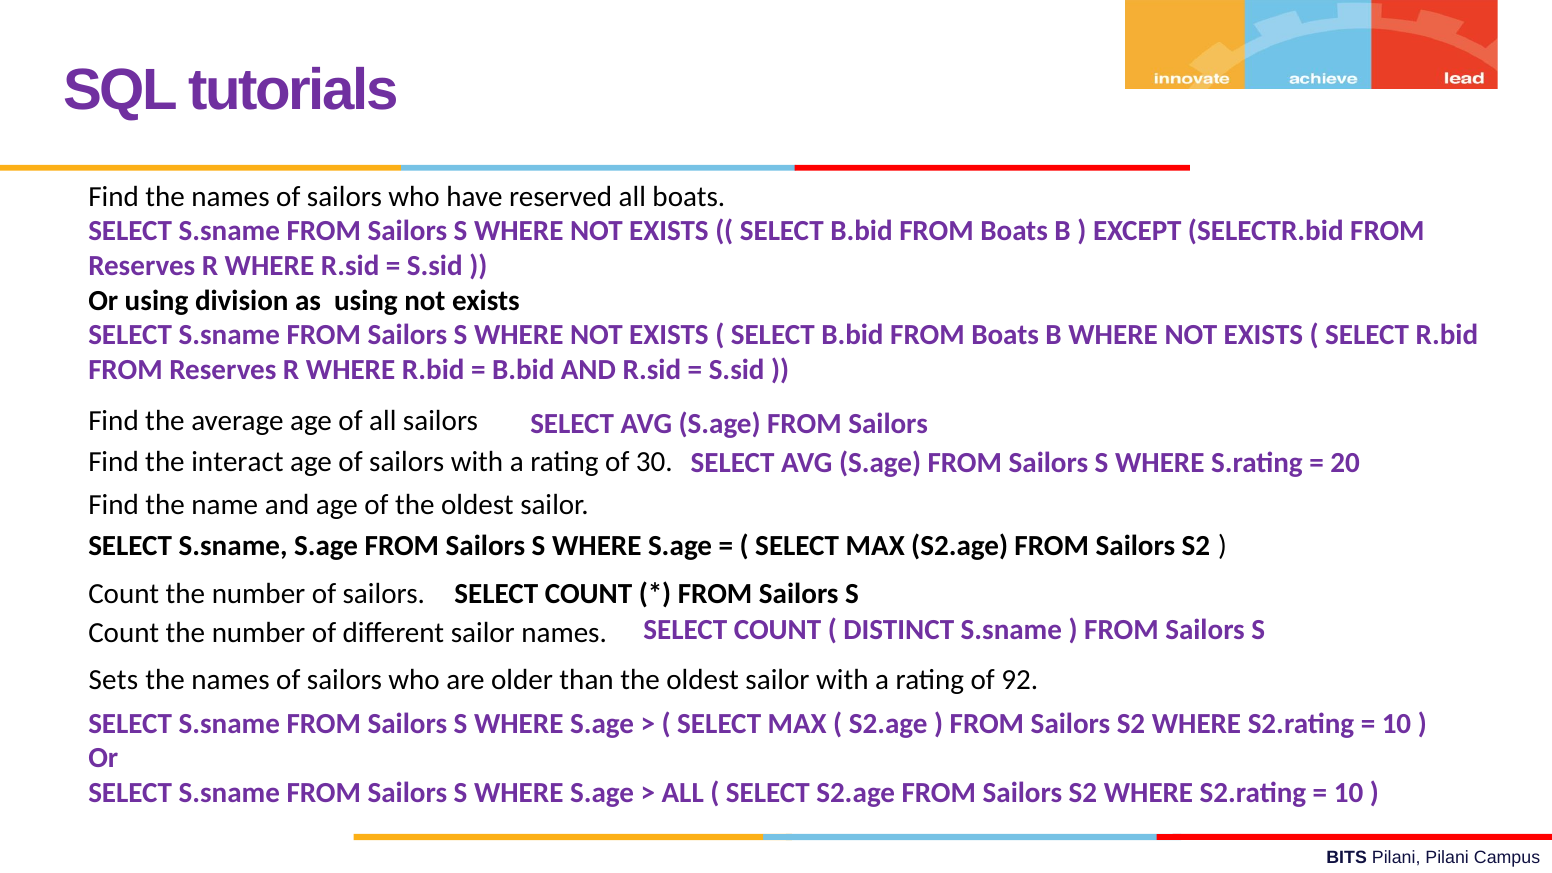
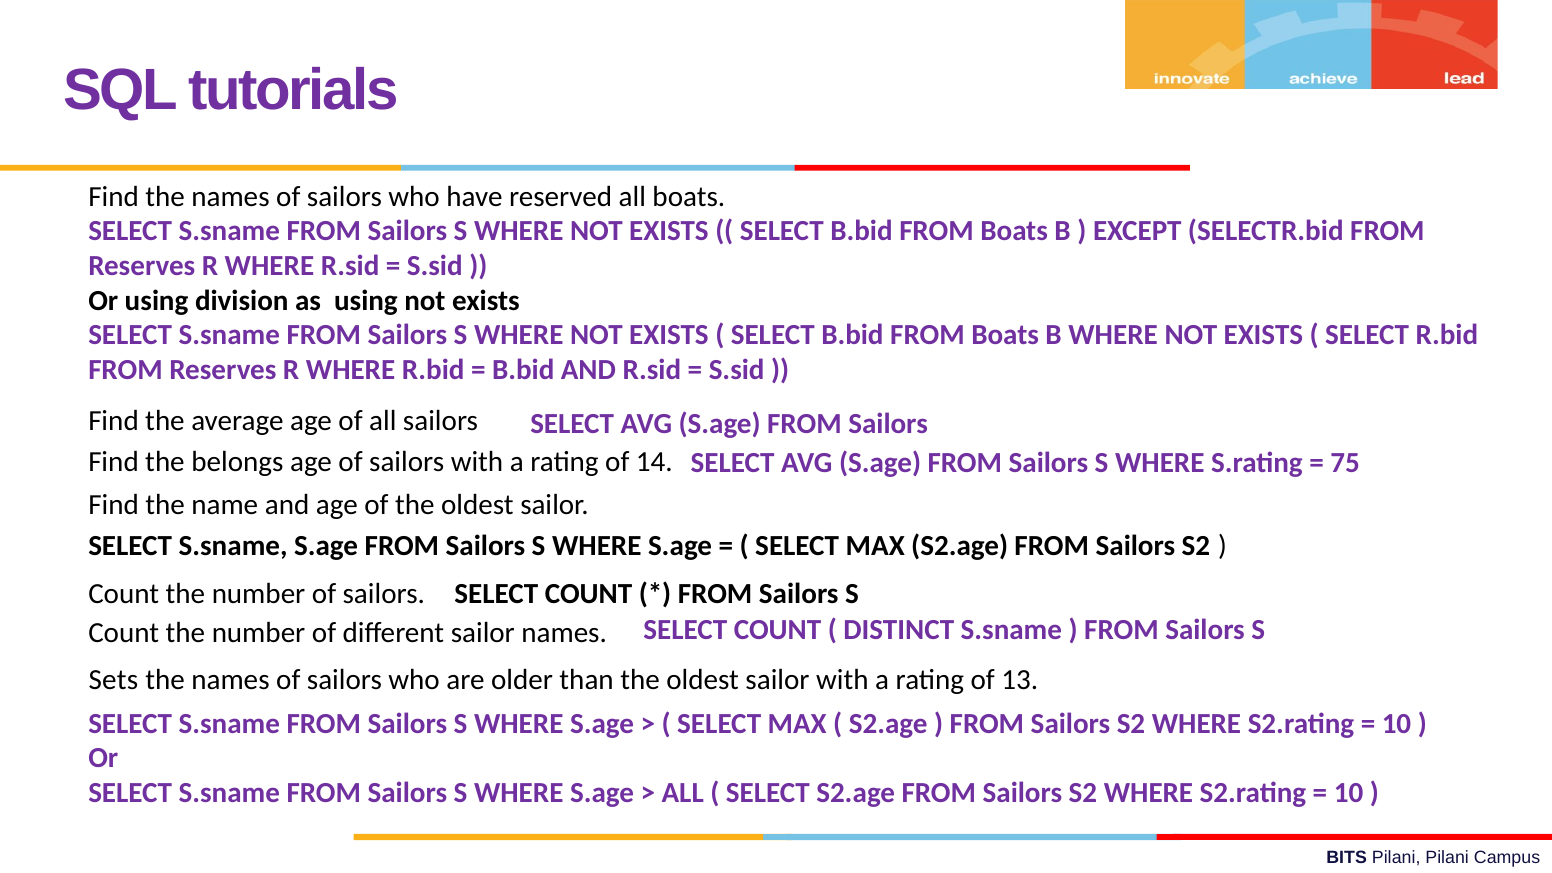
interact: interact -> belongs
30: 30 -> 14
20: 20 -> 75
92: 92 -> 13
